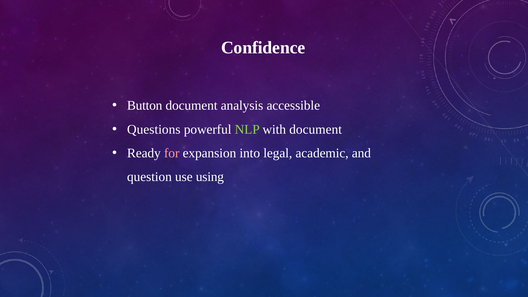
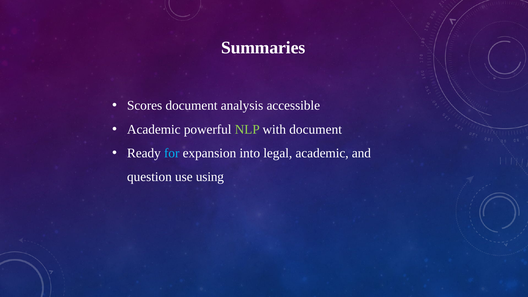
Confidence: Confidence -> Summaries
Button: Button -> Scores
Questions at (154, 129): Questions -> Academic
for colour: pink -> light blue
